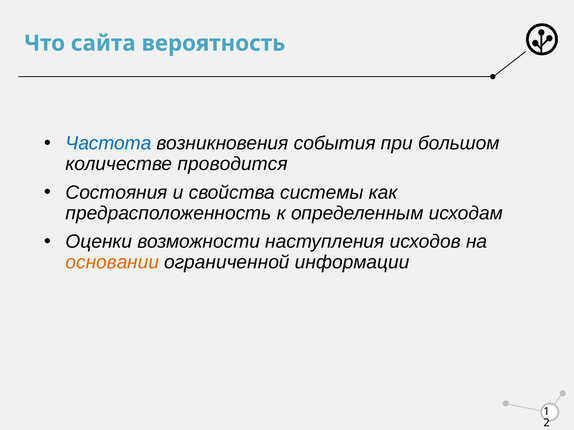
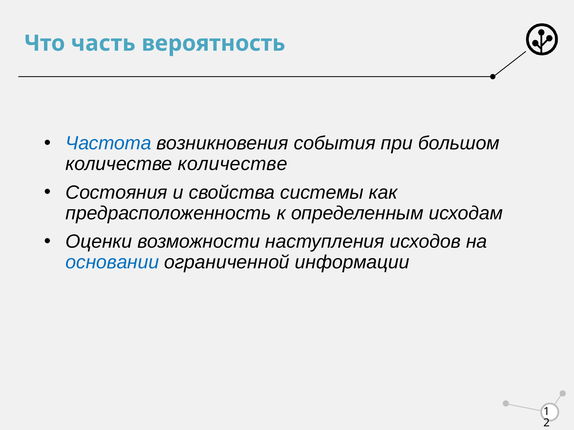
сайта: сайта -> часть
количестве проводится: проводится -> количестве
основании colour: orange -> blue
